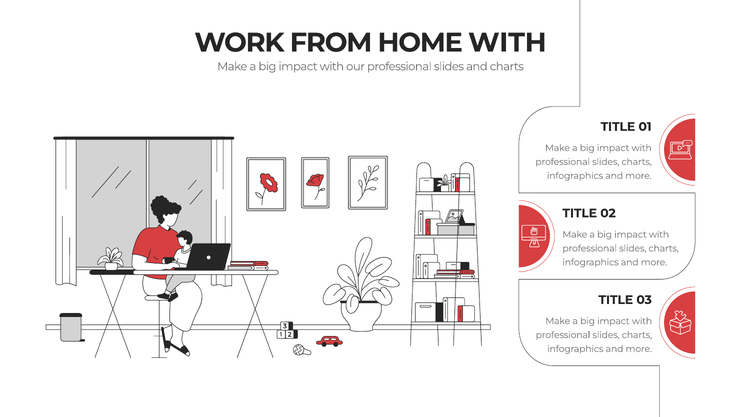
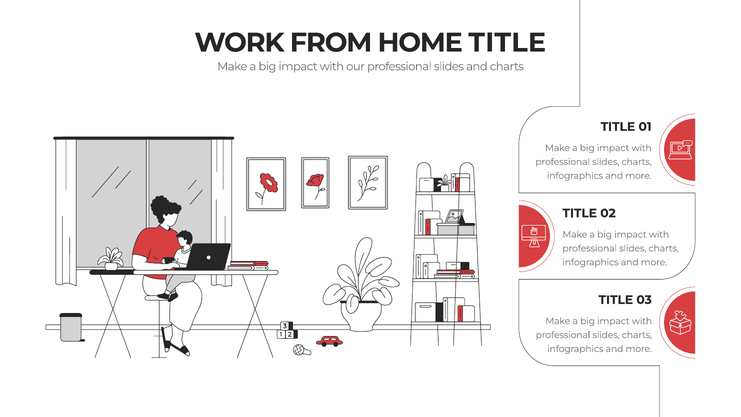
HOME WITH: WITH -> TITLE
